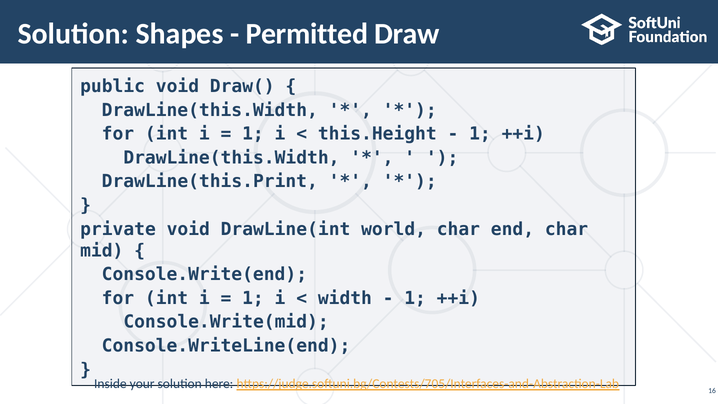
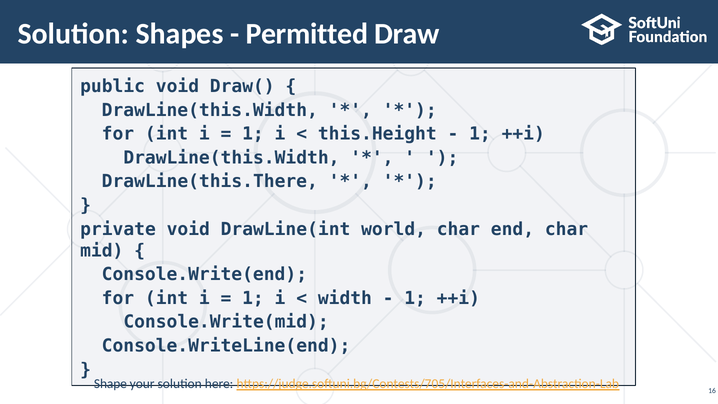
DrawLine(this.Print: DrawLine(this.Print -> DrawLine(this.There
Inside: Inside -> Shape
